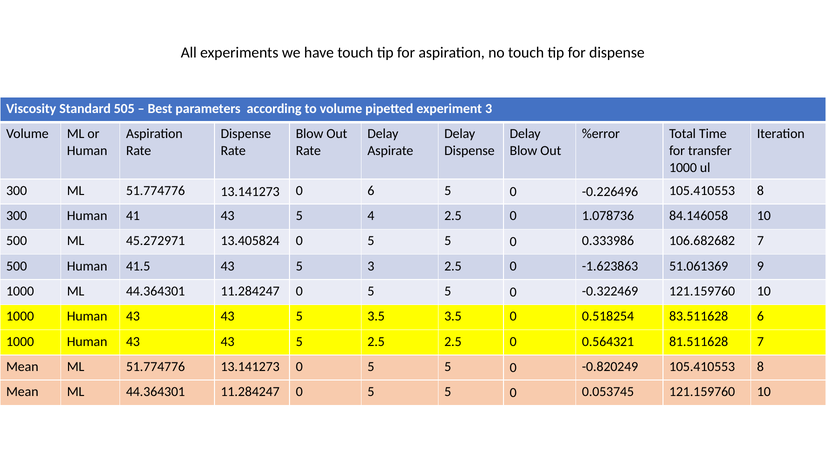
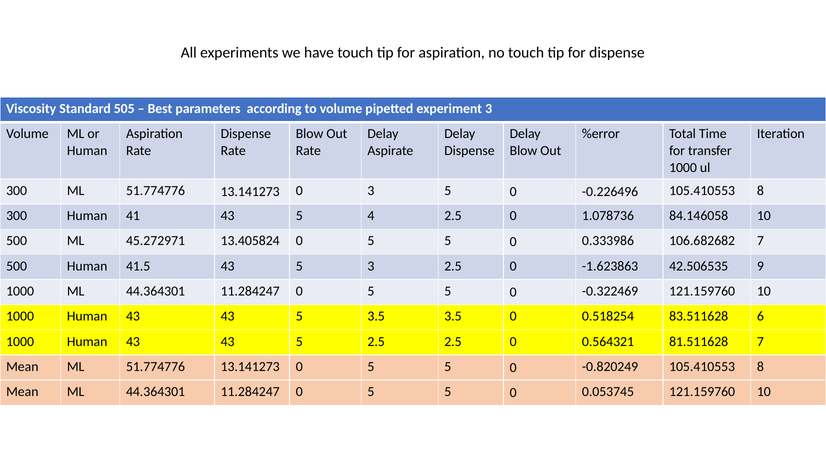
0 6: 6 -> 3
51.061369: 51.061369 -> 42.506535
